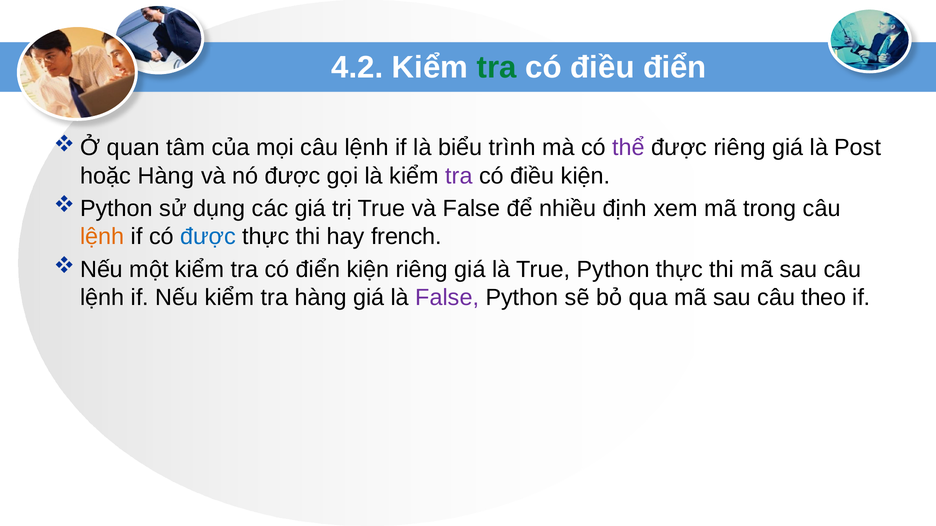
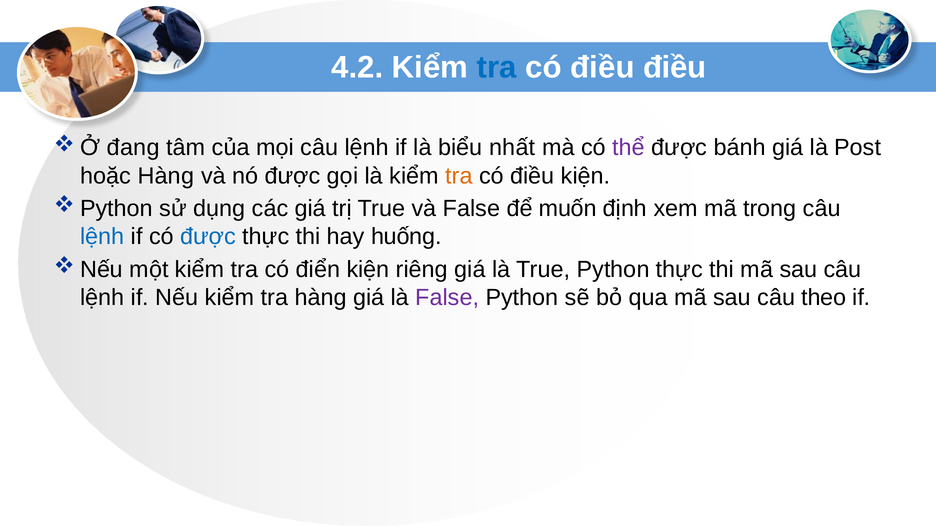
tra at (497, 68) colour: green -> blue
điều điển: điển -> điều
quan: quan -> đang
trình: trình -> nhất
được riêng: riêng -> bánh
tra at (459, 176) colour: purple -> orange
nhiều: nhiều -> muốn
lệnh at (102, 237) colour: orange -> blue
french: french -> huống
